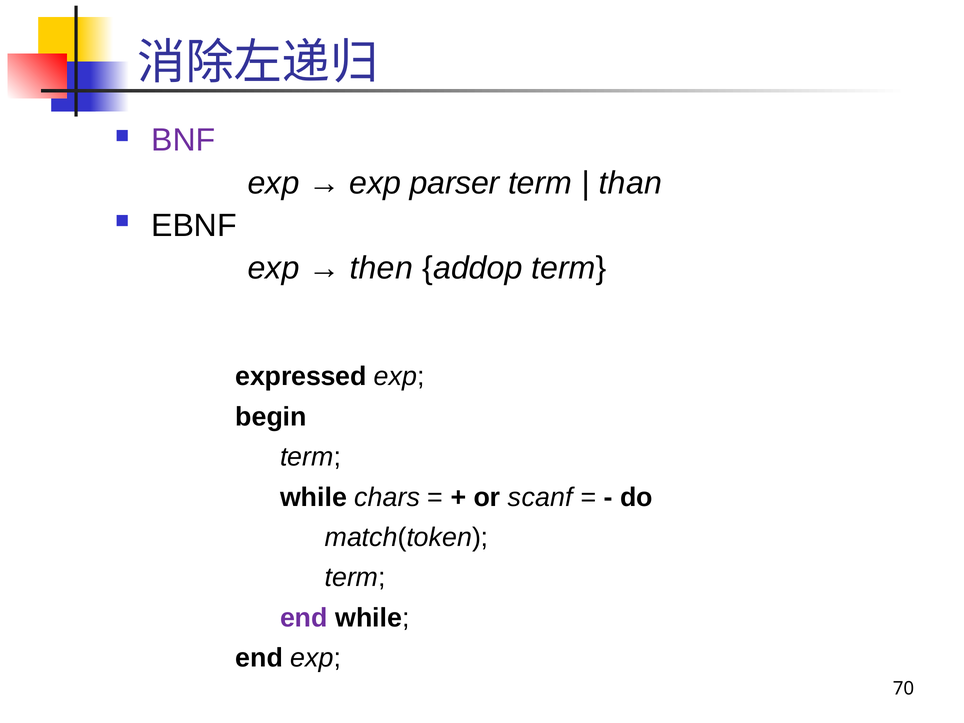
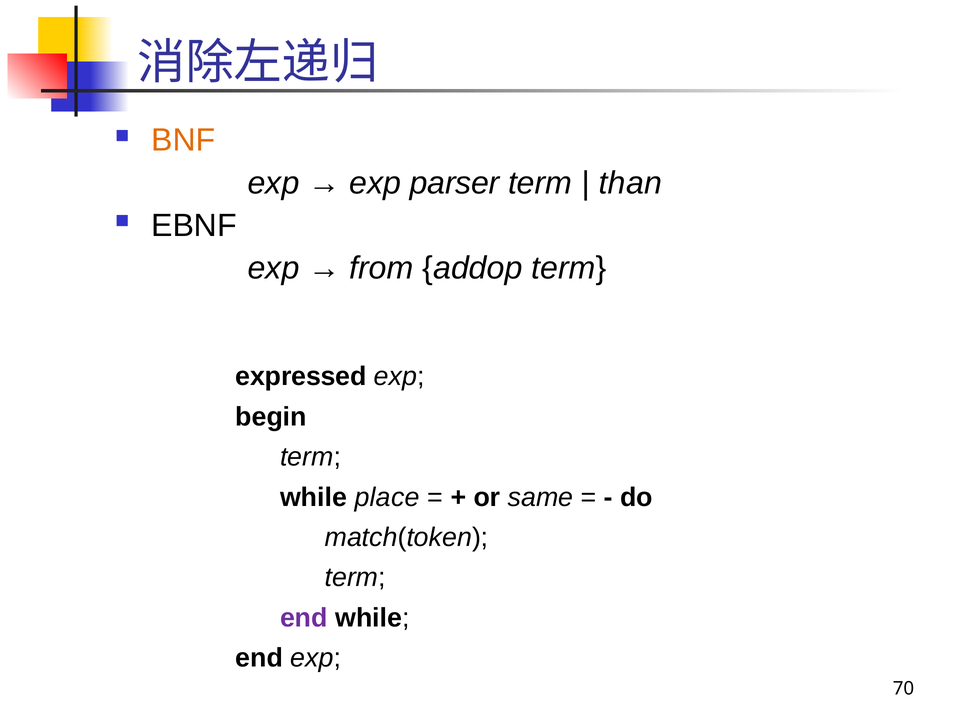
BNF colour: purple -> orange
then: then -> from
chars: chars -> place
scanf: scanf -> same
